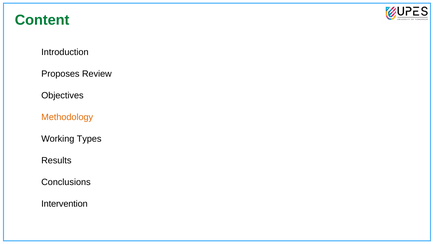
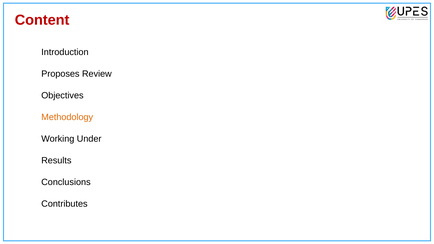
Content colour: green -> red
Types: Types -> Under
Intervention: Intervention -> Contributes
